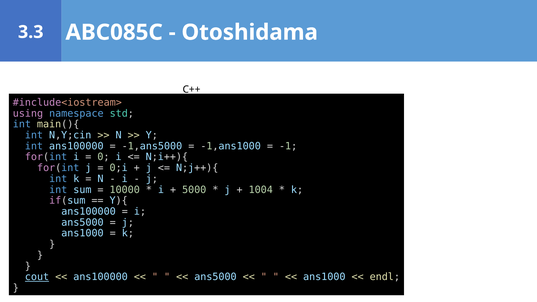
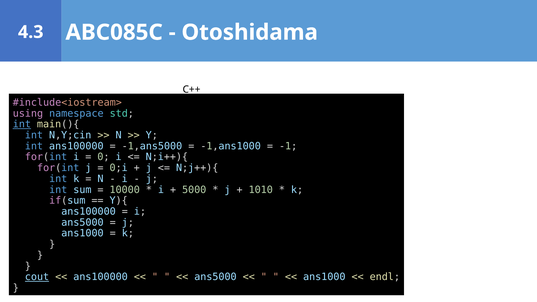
3.3: 3.3 -> 4.3
int at (22, 124) underline: none -> present
1004: 1004 -> 1010
